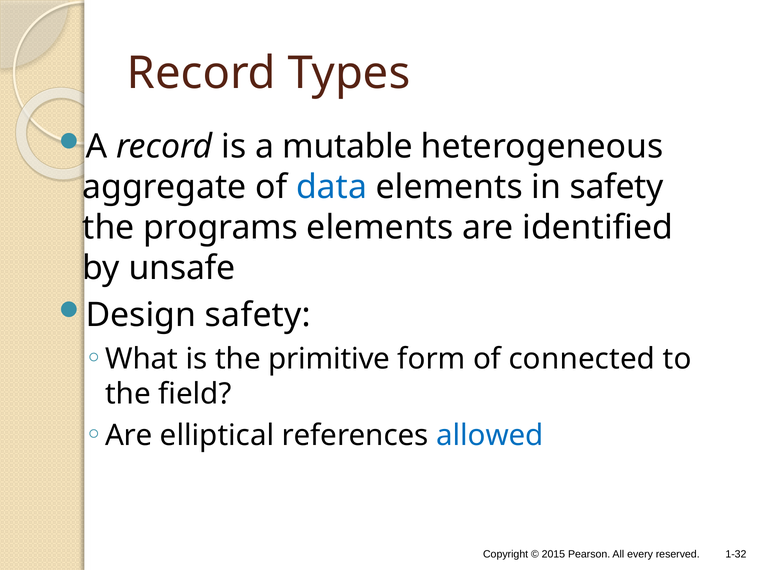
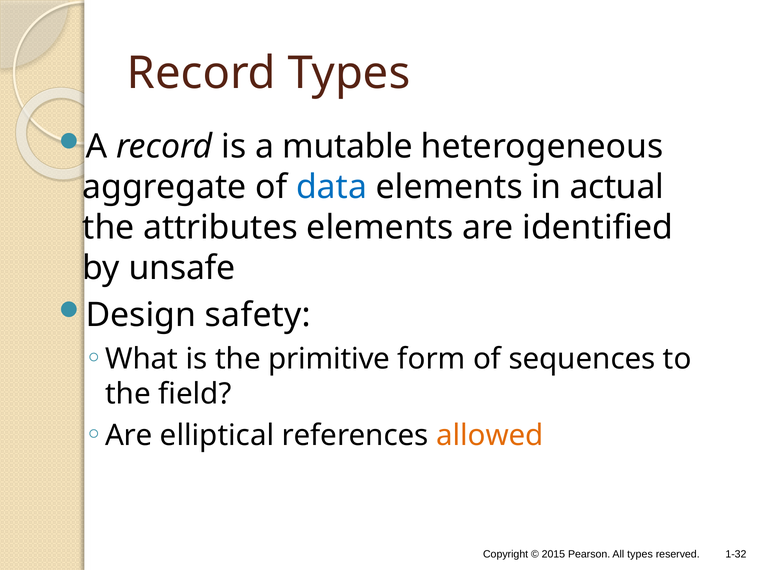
in safety: safety -> actual
programs: programs -> attributes
connected: connected -> sequences
allowed colour: blue -> orange
All every: every -> types
